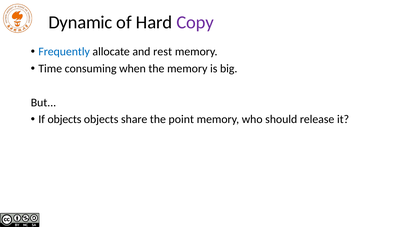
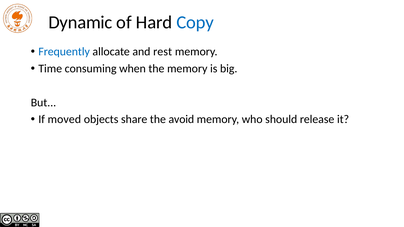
Copy colour: purple -> blue
If objects: objects -> moved
point: point -> avoid
